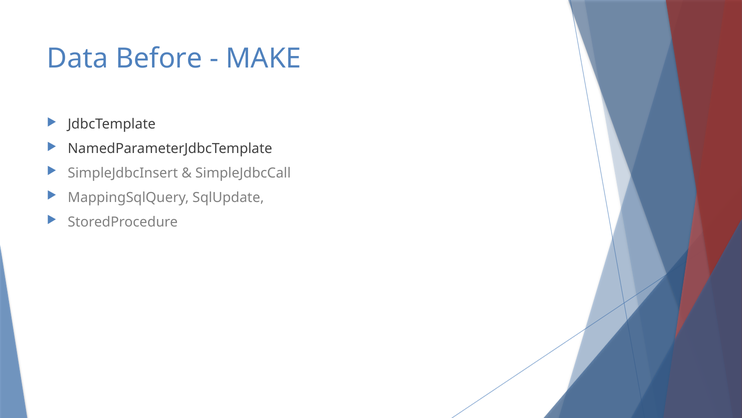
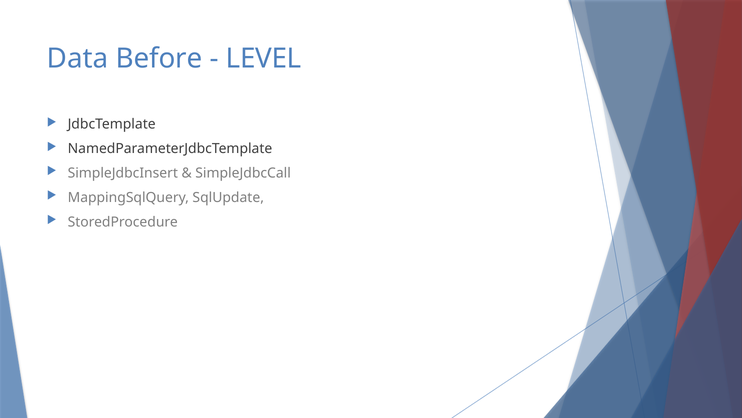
MAKE: MAKE -> LEVEL
